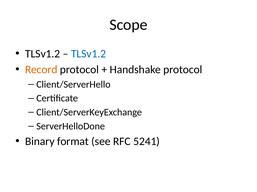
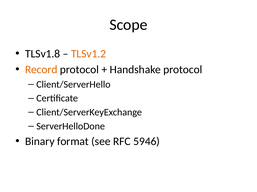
TLSv1.2 at (43, 54): TLSv1.2 -> TLSv1.8
TLSv1.2 at (89, 54) colour: blue -> orange
5241: 5241 -> 5946
